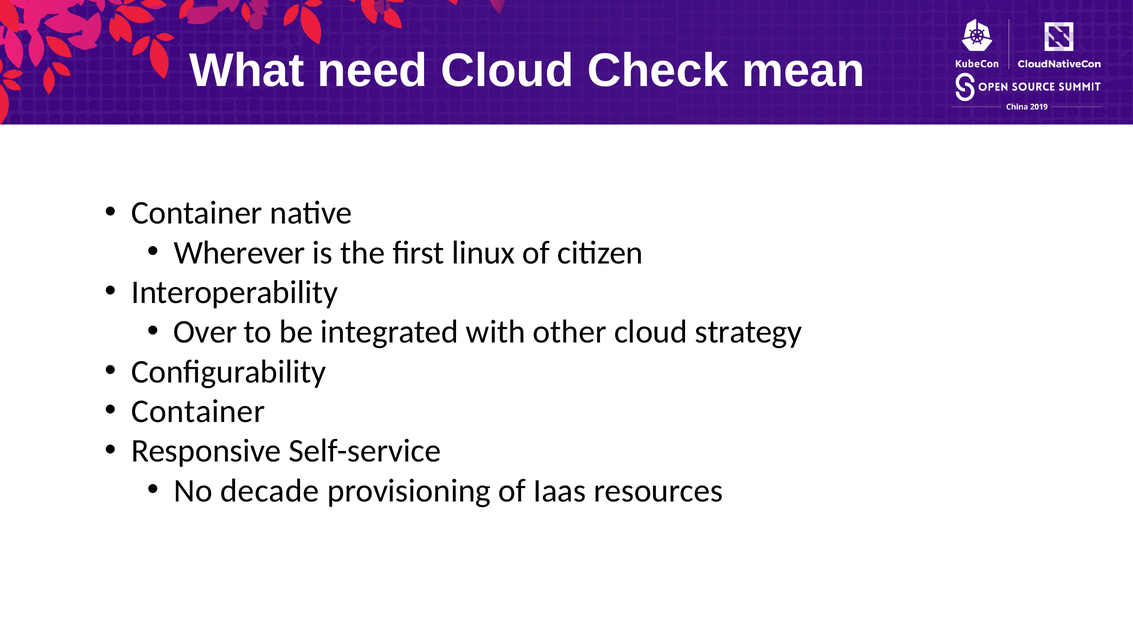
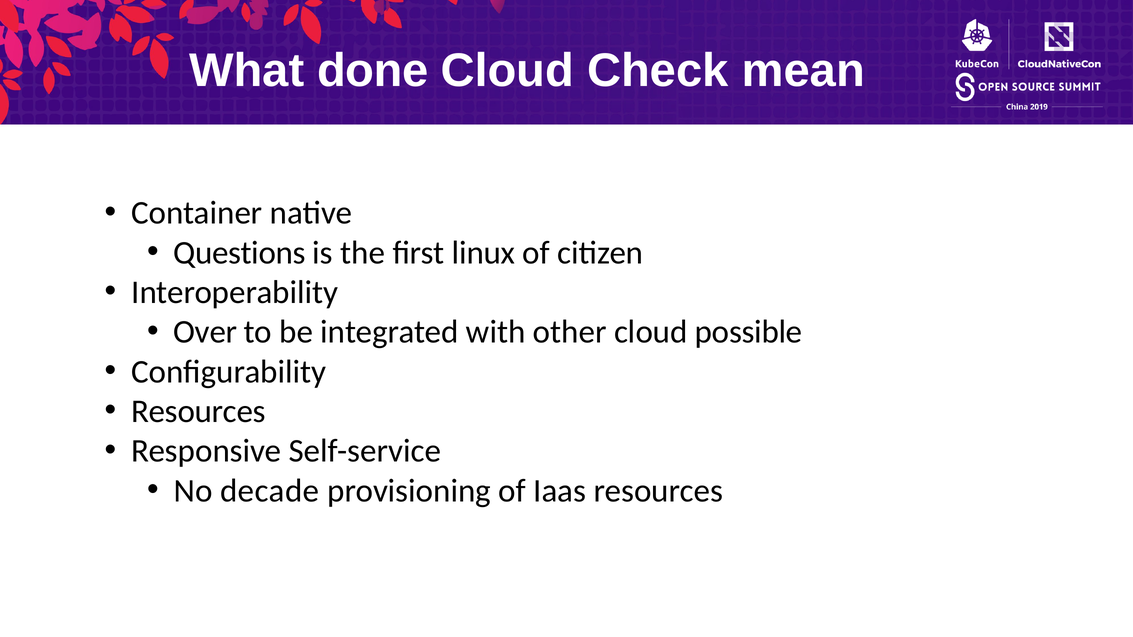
need: need -> done
Wherever: Wherever -> Questions
strategy: strategy -> possible
Container at (198, 412): Container -> Resources
